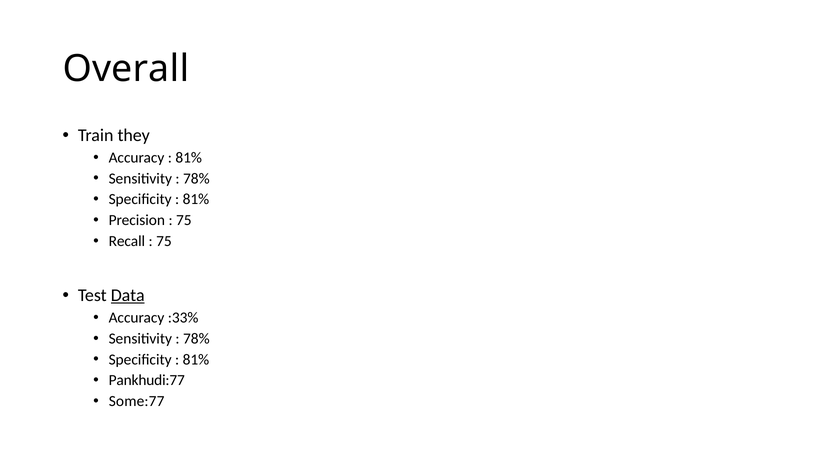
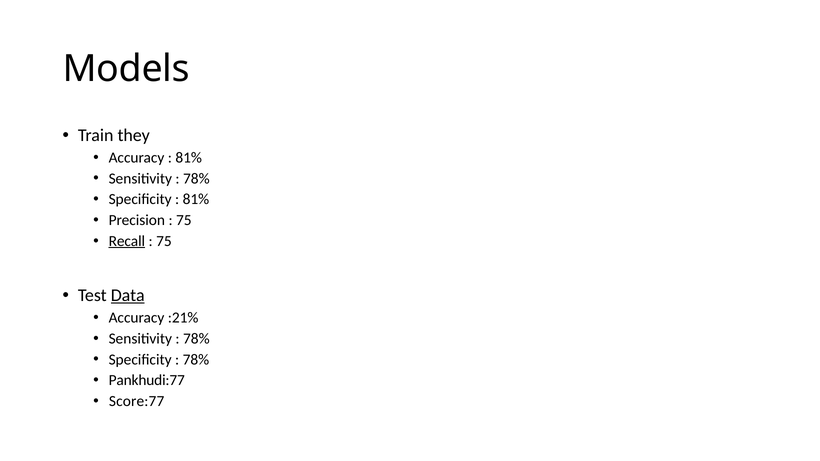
Overall: Overall -> Models
Recall underline: none -> present
:33%: :33% -> :21%
81% at (196, 360): 81% -> 78%
Some:77: Some:77 -> Score:77
